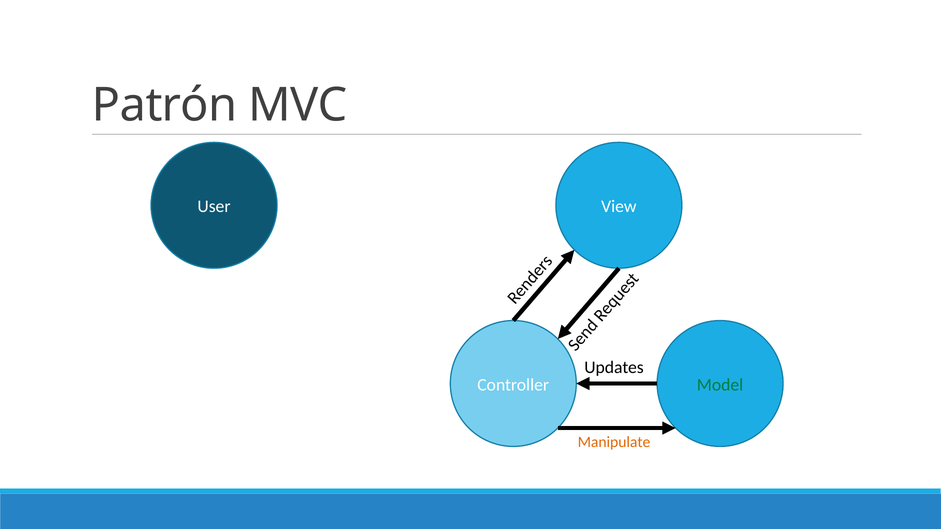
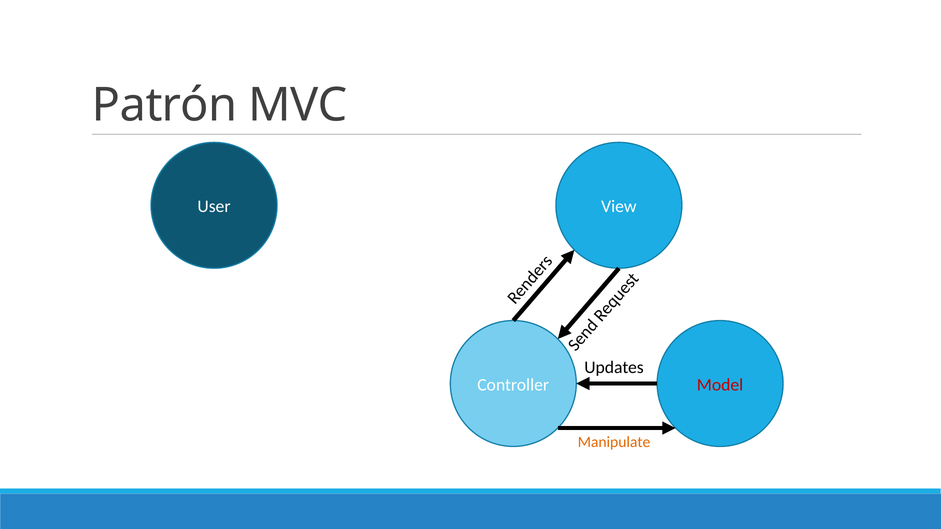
Model colour: green -> red
